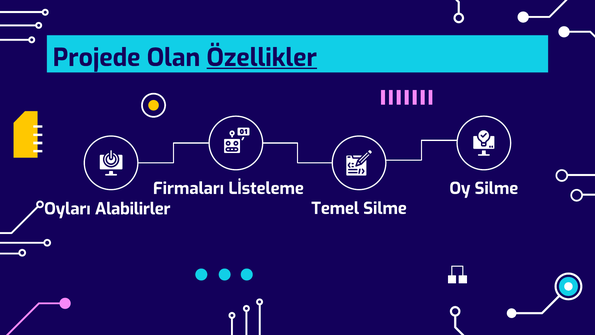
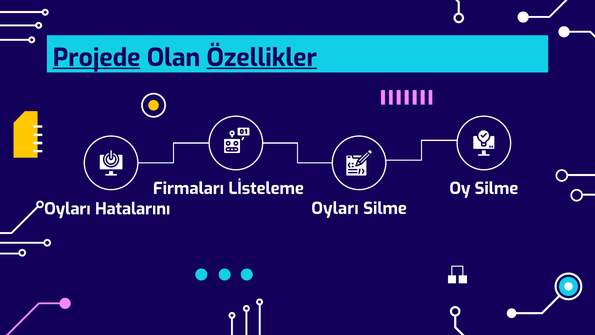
Projede underline: none -> present
Temel at (335, 208): Temel -> Oyları
Alabilirler: Alabilirler -> Hatalarını
